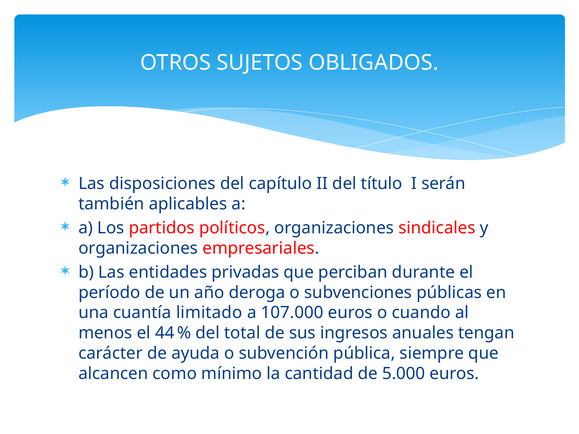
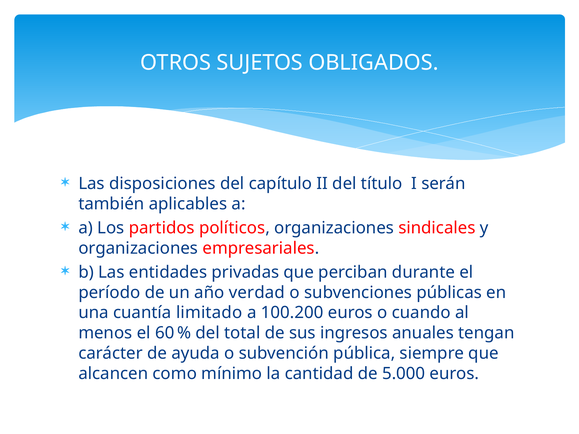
deroga: deroga -> verdad
107.000: 107.000 -> 100.200
44: 44 -> 60
